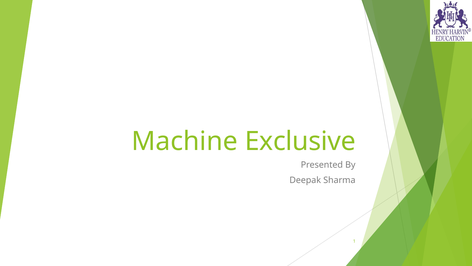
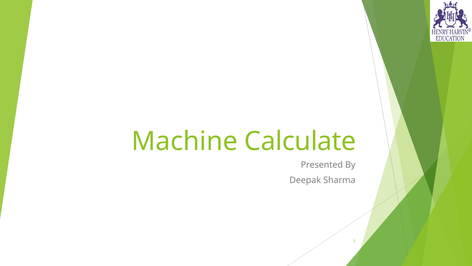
Exclusive: Exclusive -> Calculate
